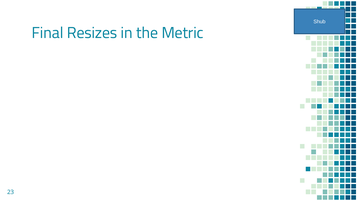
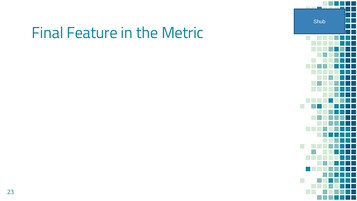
Resizes: Resizes -> Feature
